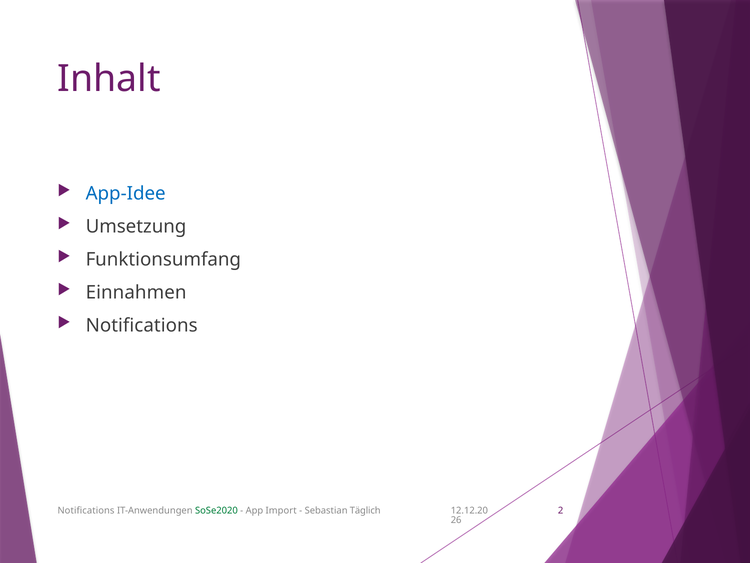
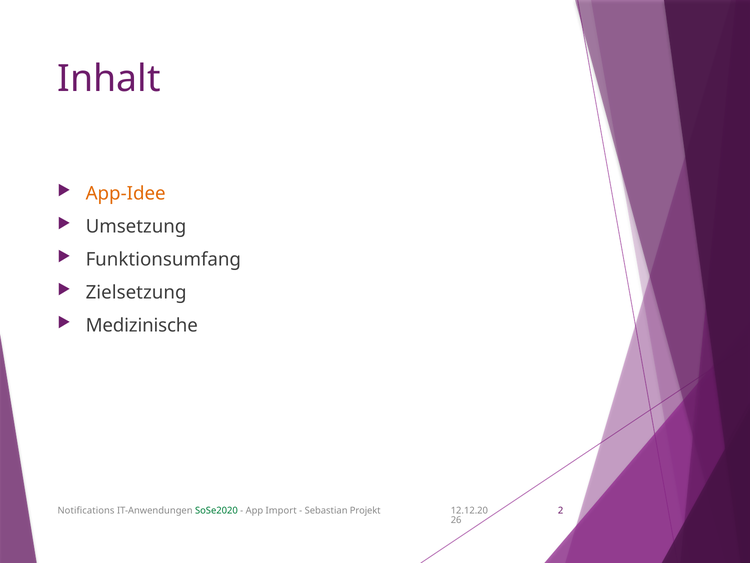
App-Idee colour: blue -> orange
Einnahmen: Einnahmen -> Zielsetzung
Notifications at (142, 325): Notifications -> Medizinische
Täglich: Täglich -> Projekt
